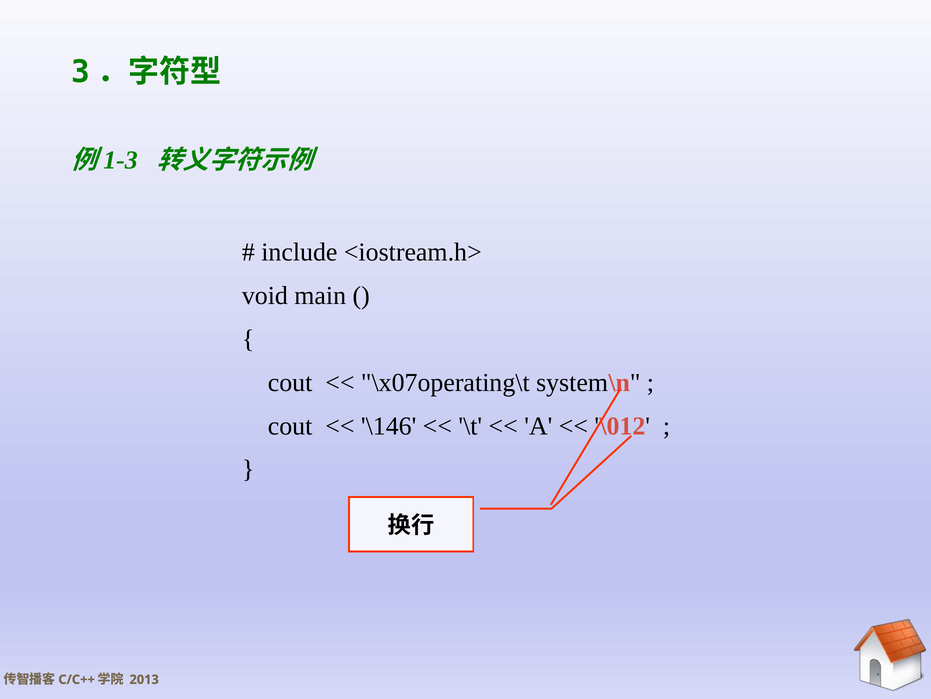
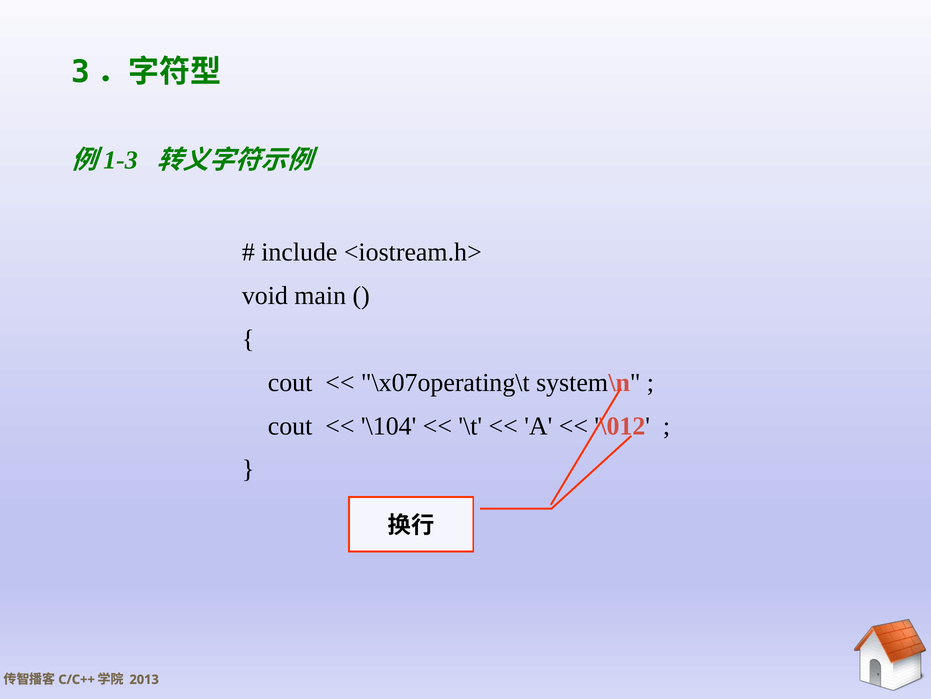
\146: \146 -> \104
